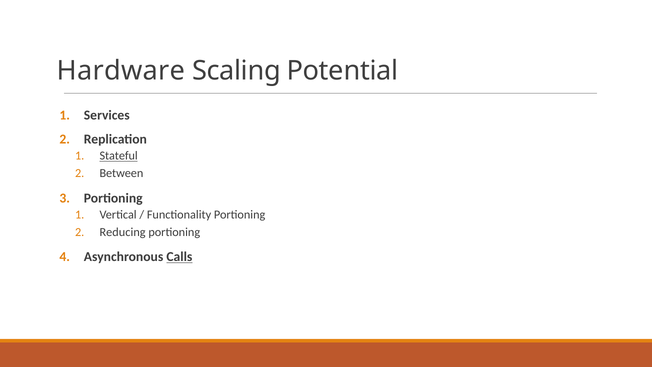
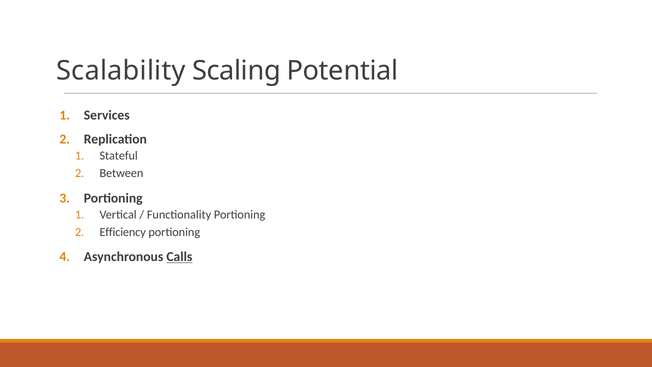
Hardware: Hardware -> Scalability
Stateful underline: present -> none
Reducing: Reducing -> Efficiency
